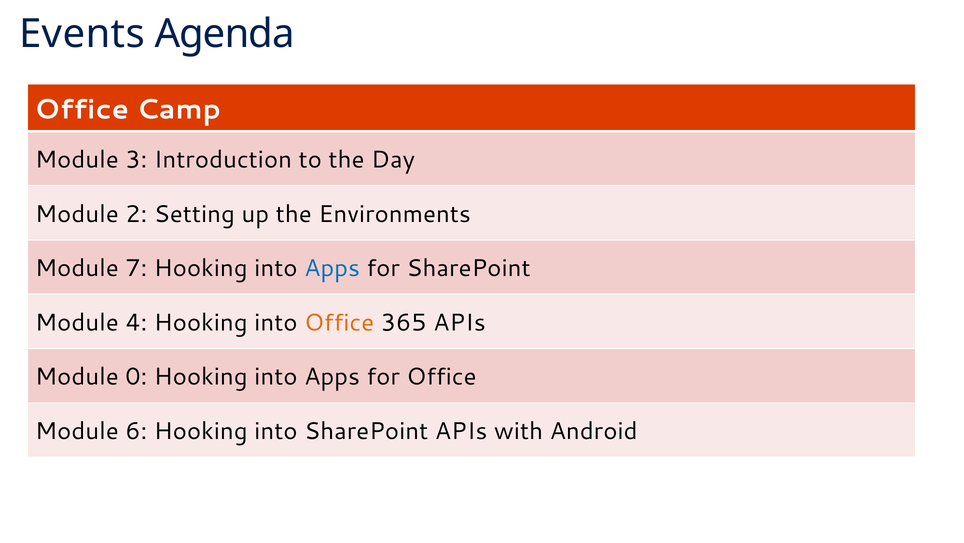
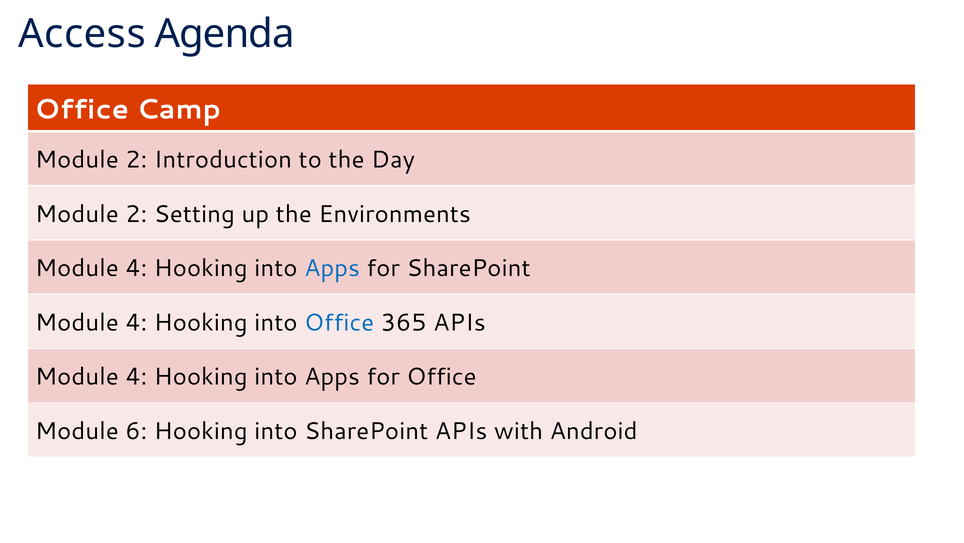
Events: Events -> Access
3 at (136, 160): 3 -> 2
7 at (136, 268): 7 -> 4
Office at (339, 322) colour: orange -> blue
0 at (136, 377): 0 -> 4
